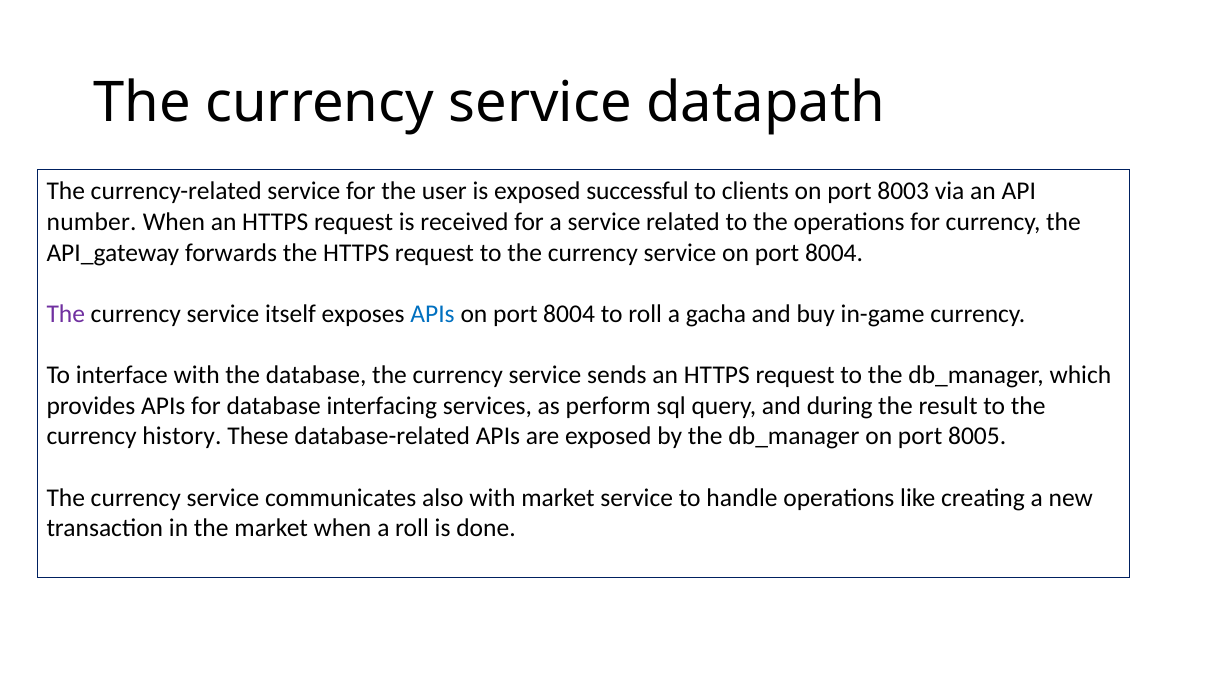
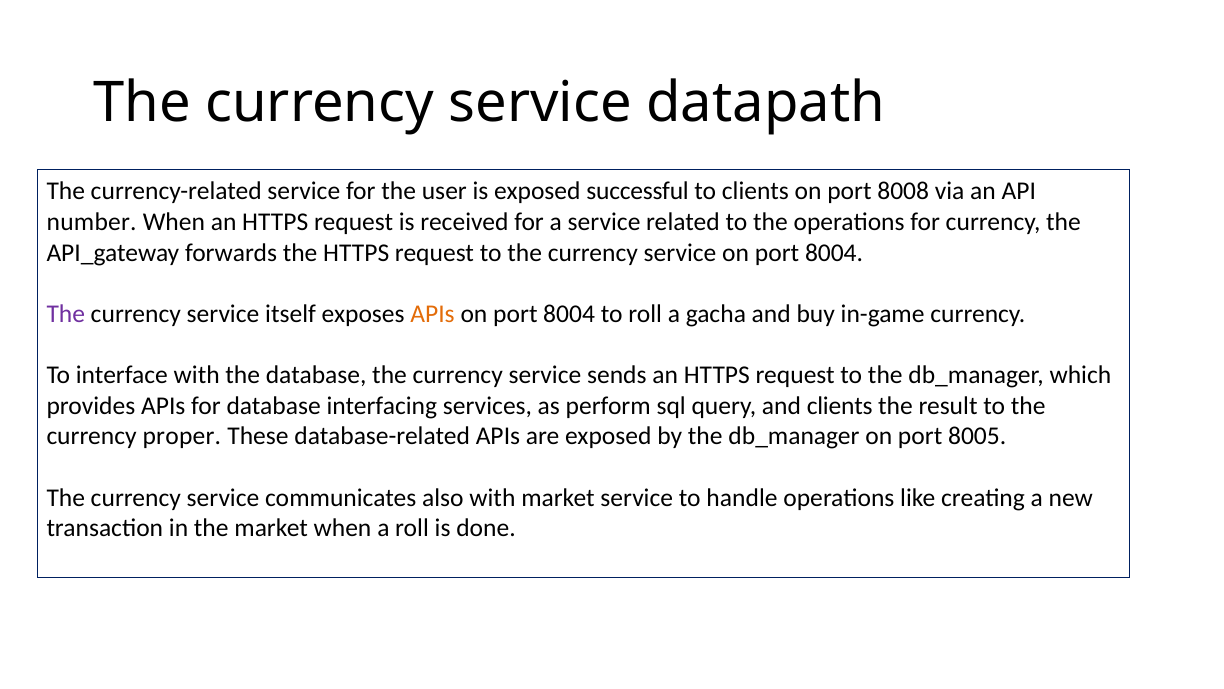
8003: 8003 -> 8008
APIs at (433, 314) colour: blue -> orange
and during: during -> clients
history: history -> proper
